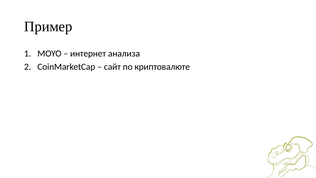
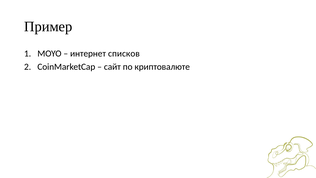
анализа: анализа -> списков
